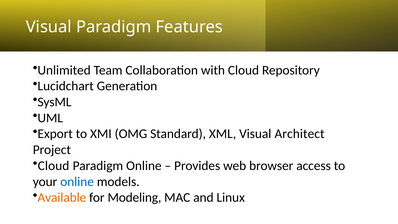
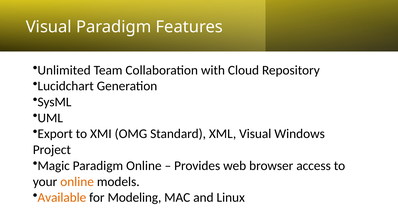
Architect: Architect -> Windows
Cloud at (54, 166): Cloud -> Magic
online at (77, 182) colour: blue -> orange
